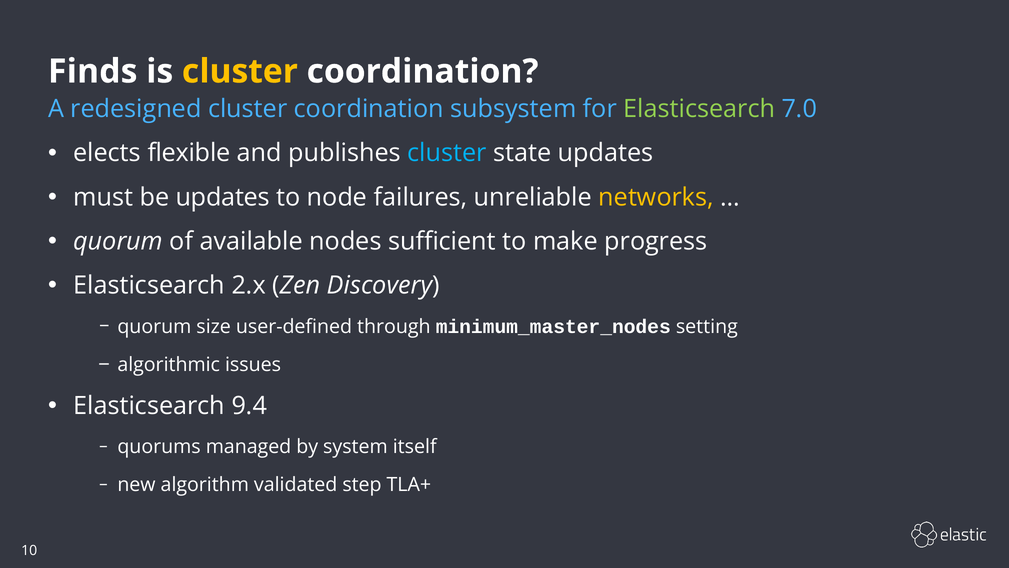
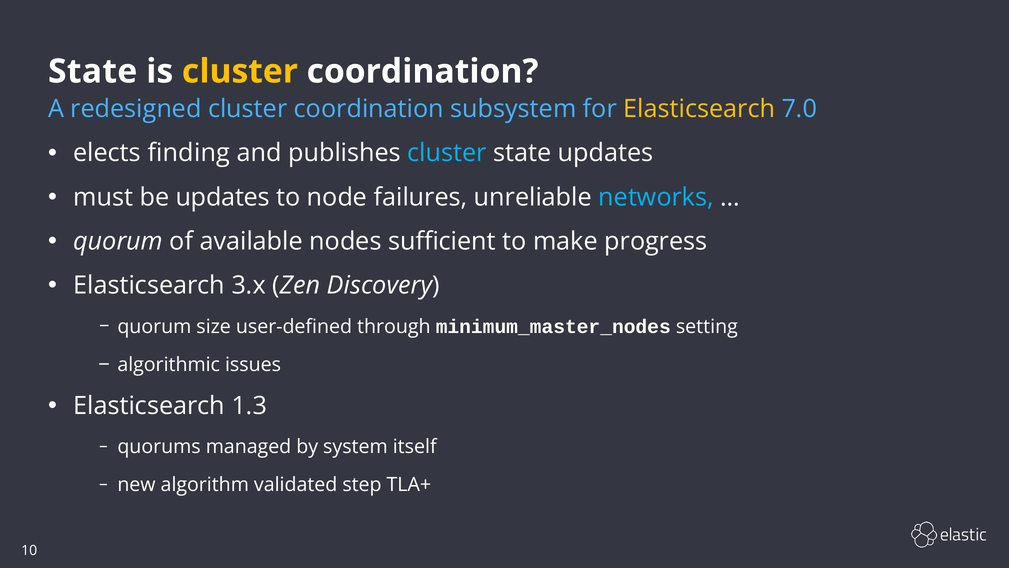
Finds at (93, 71): Finds -> State
Elasticsearch at (699, 109) colour: light green -> yellow
flexible: flexible -> finding
networks colour: yellow -> light blue
2.x: 2.x -> 3.x
9.4: 9.4 -> 1.3
